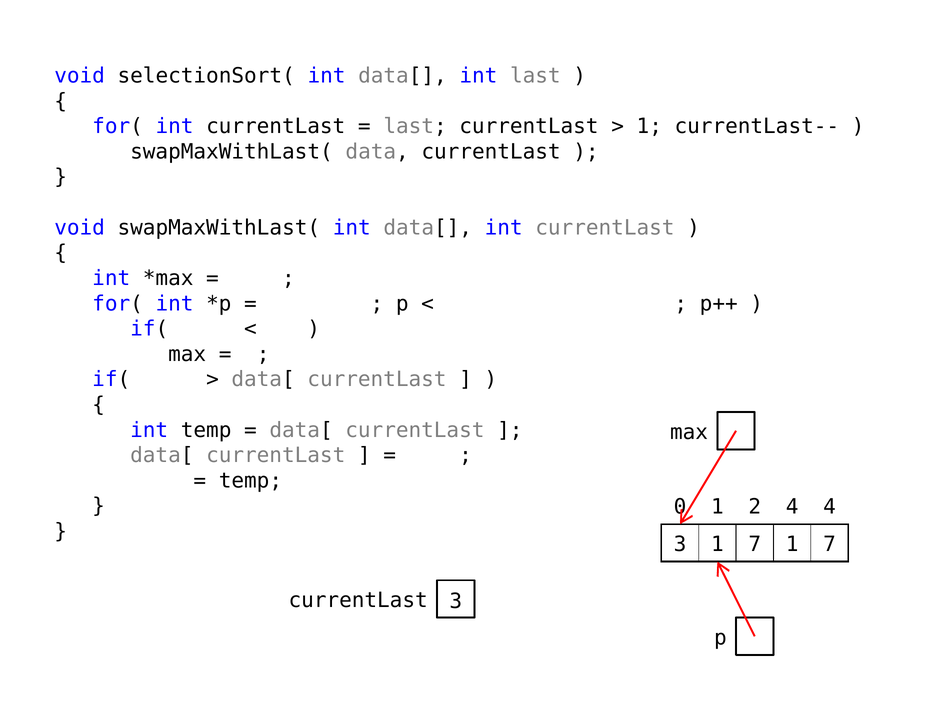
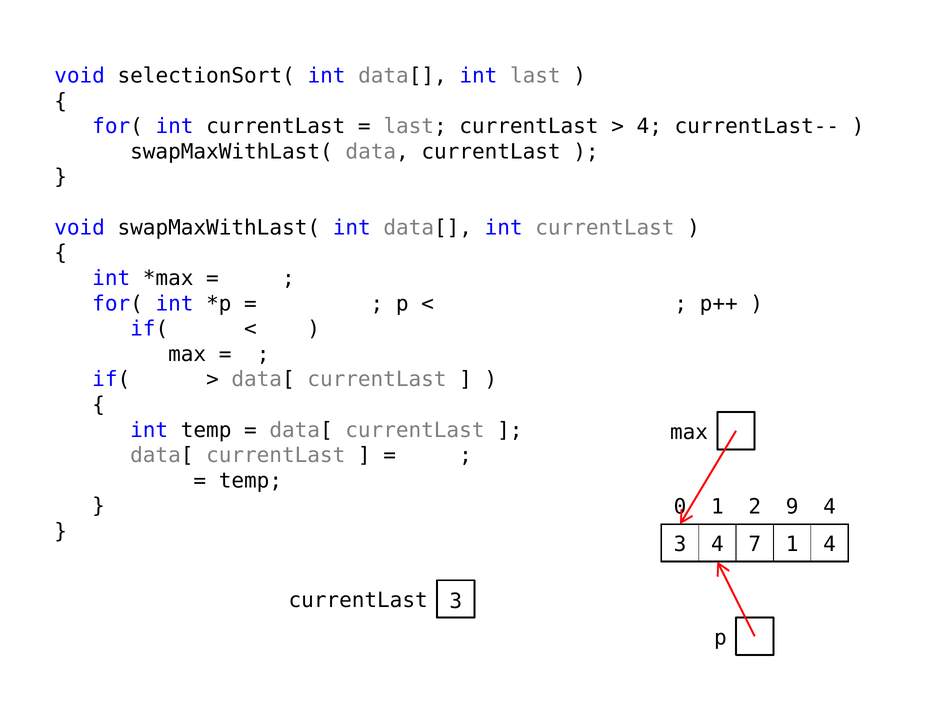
1 at (649, 126): 1 -> 4
2 4: 4 -> 9
3 1: 1 -> 4
7 1 7: 7 -> 4
